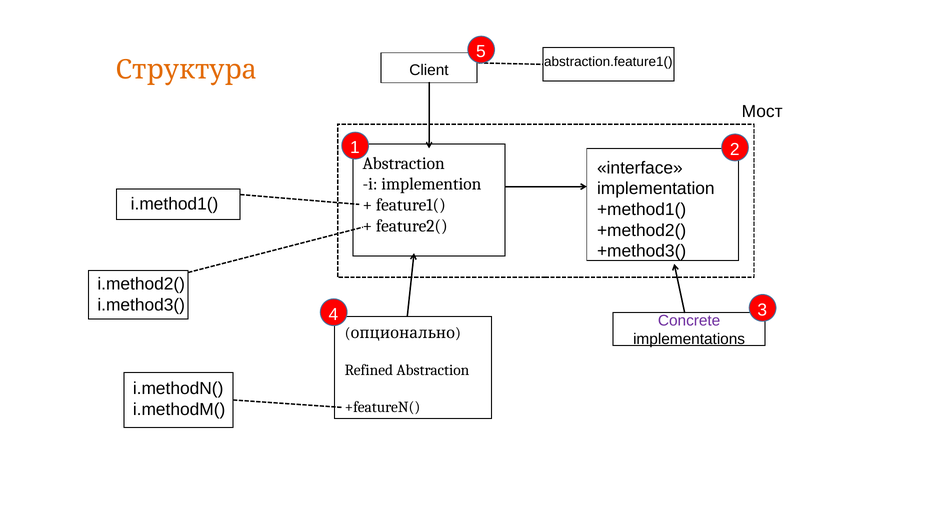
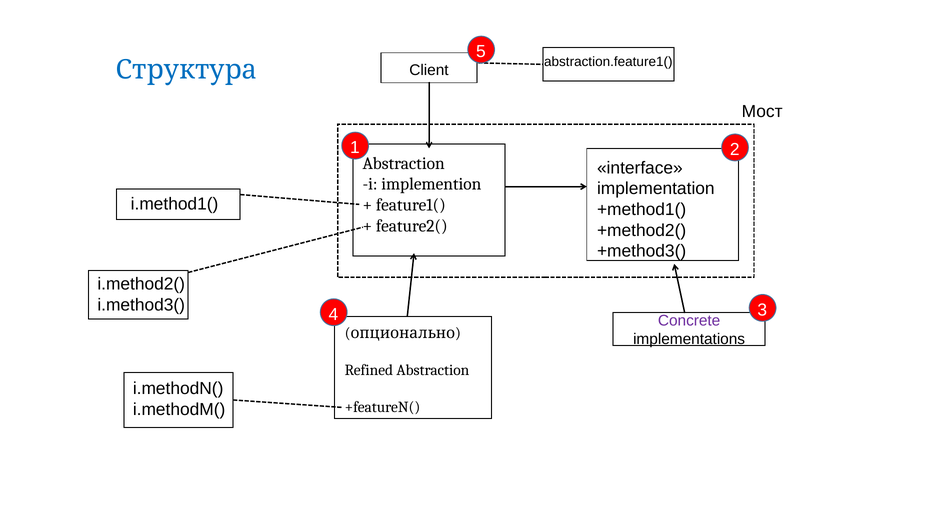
Структура colour: orange -> blue
